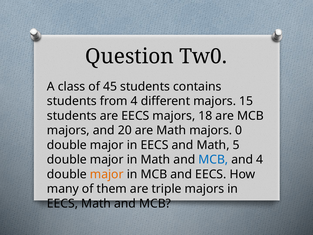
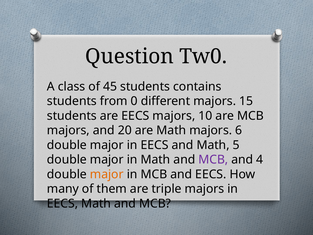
from 4: 4 -> 0
18: 18 -> 10
0: 0 -> 6
MCB at (213, 159) colour: blue -> purple
